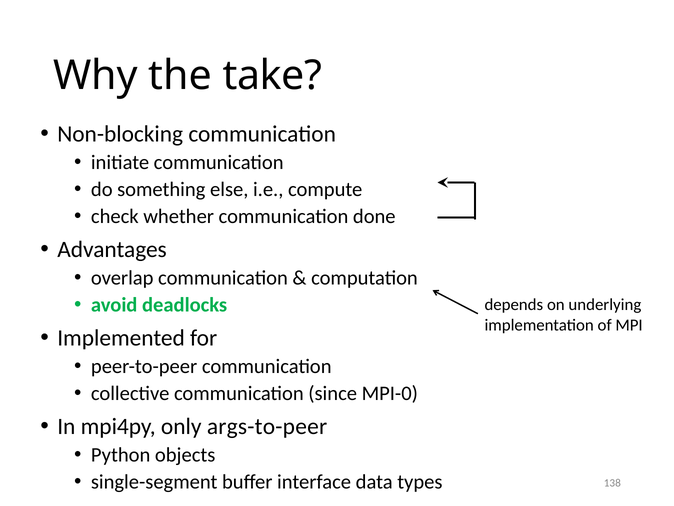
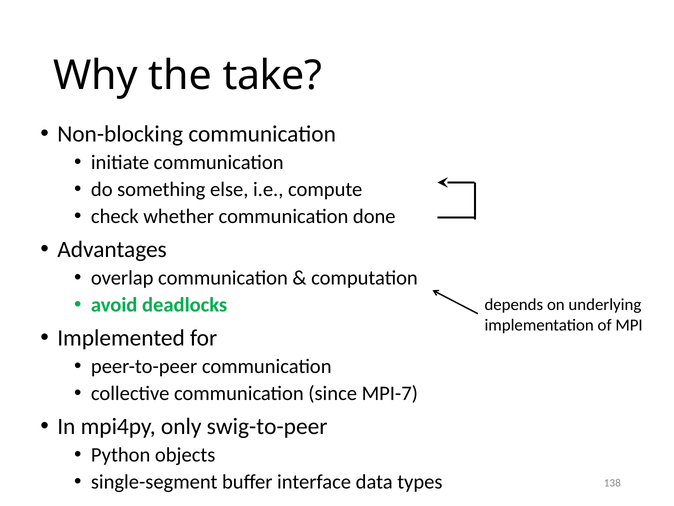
MPI-0: MPI-0 -> MPI-7
args-to-peer: args-to-peer -> swig-to-peer
